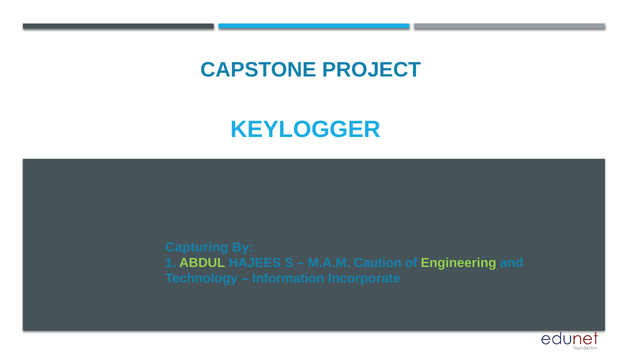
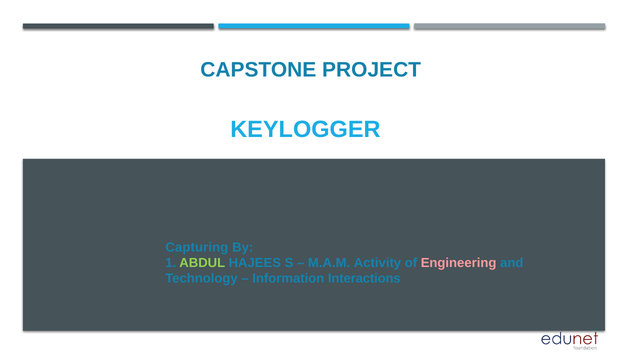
Caution: Caution -> Activity
Engineering colour: light green -> pink
Incorporate: Incorporate -> Interactions
